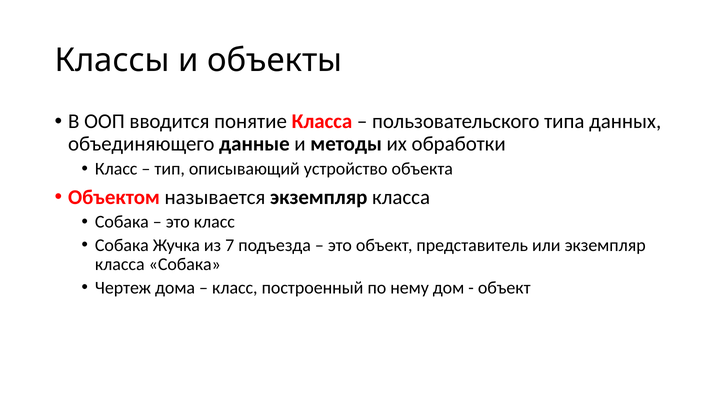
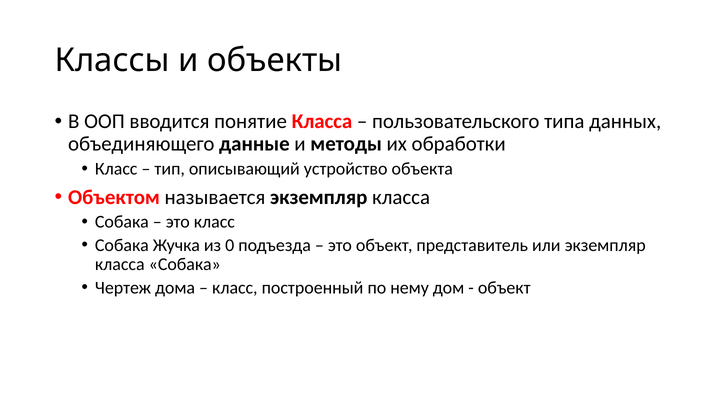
7: 7 -> 0
